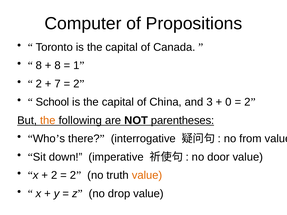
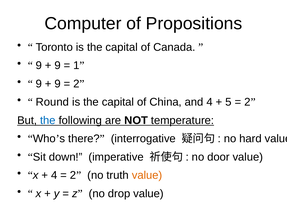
8 at (39, 66): 8 -> 9
8 at (58, 66): 8 -> 9
2 at (39, 84): 2 -> 9
7 at (58, 84): 7 -> 9
School: School -> Round
and 3: 3 -> 4
0: 0 -> 5
the at (48, 120) colour: orange -> blue
parentheses: parentheses -> temperature
from: from -> hard
2 at (54, 175): 2 -> 4
